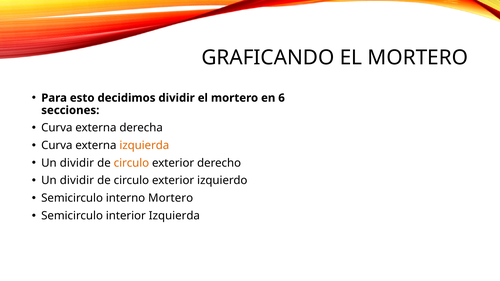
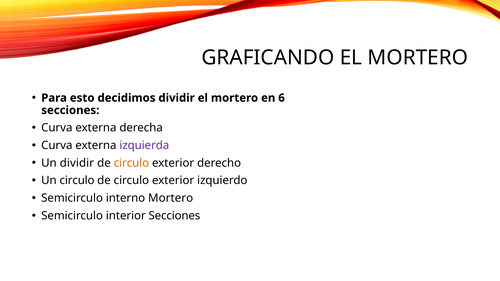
izquierda at (144, 146) colour: orange -> purple
dividir at (77, 181): dividir -> circulo
interior Izquierda: Izquierda -> Secciones
